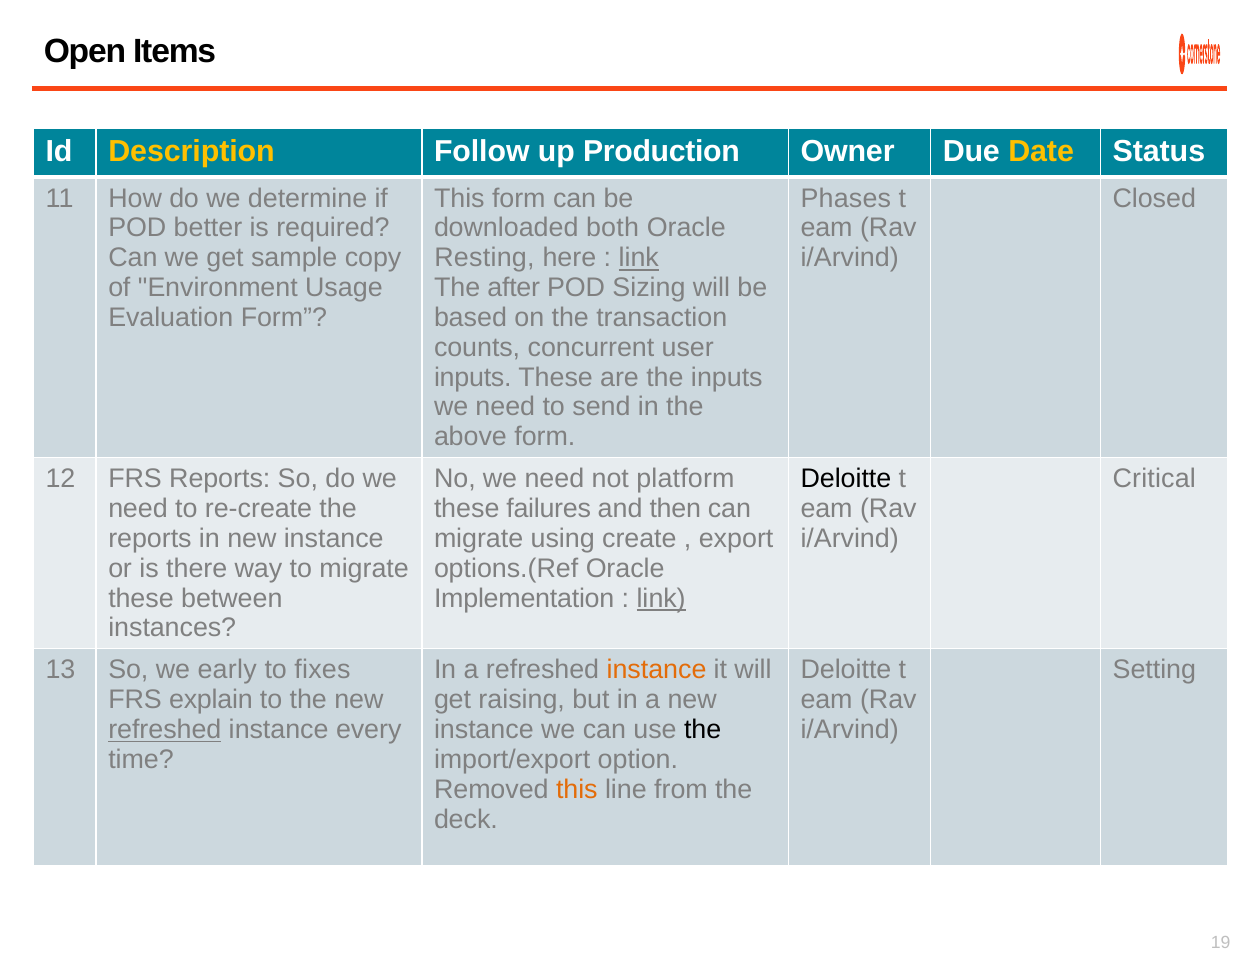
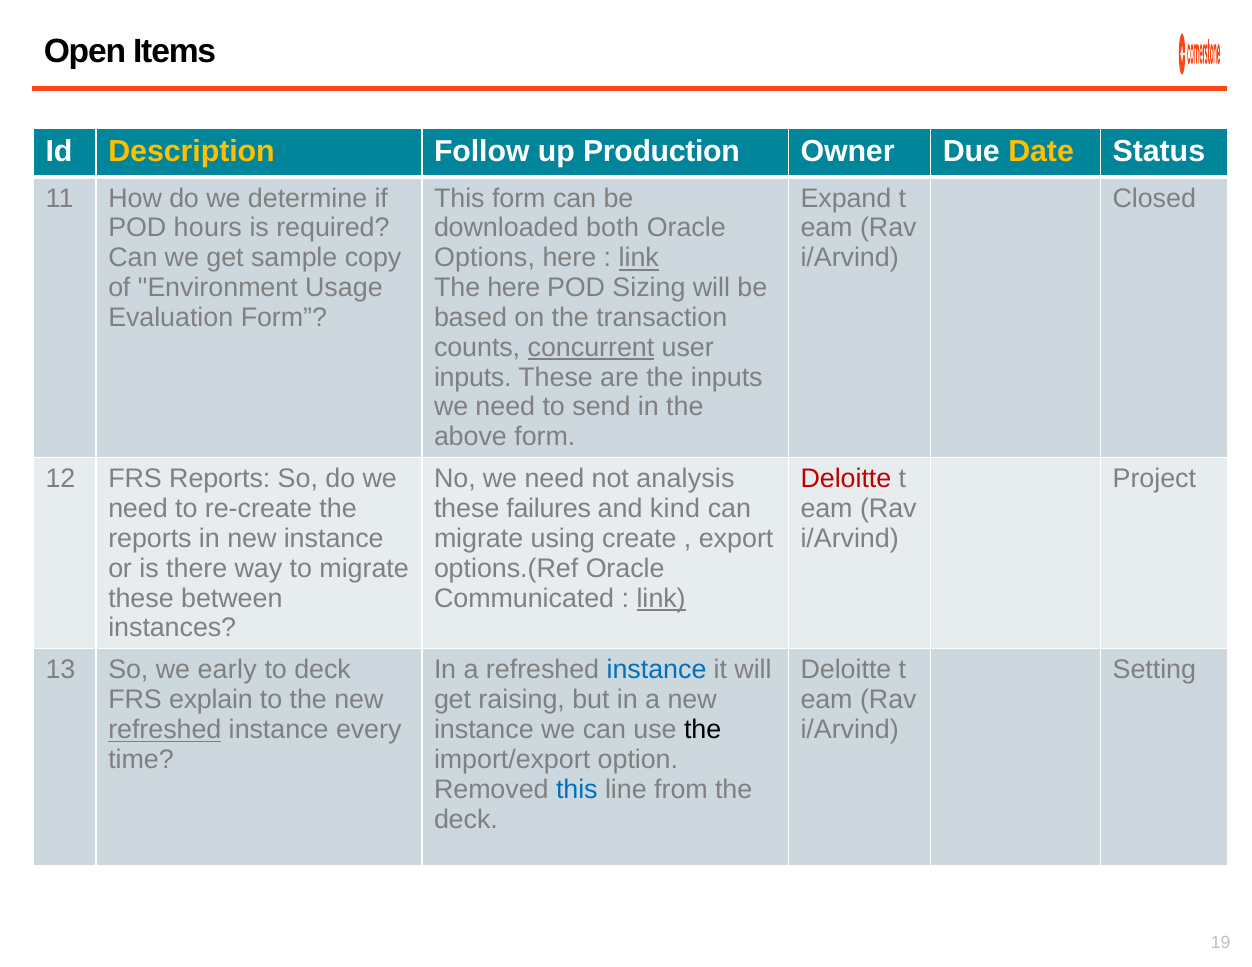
Phases: Phases -> Expand
better: better -> hours
Resting: Resting -> Options
The after: after -> here
concurrent underline: none -> present
platform: platform -> analysis
Deloitte at (846, 479) colour: black -> red
Critical: Critical -> Project
then: then -> kind
Implementation: Implementation -> Communicated
to fixes: fixes -> deck
instance at (657, 671) colour: orange -> blue
this at (577, 790) colour: orange -> blue
